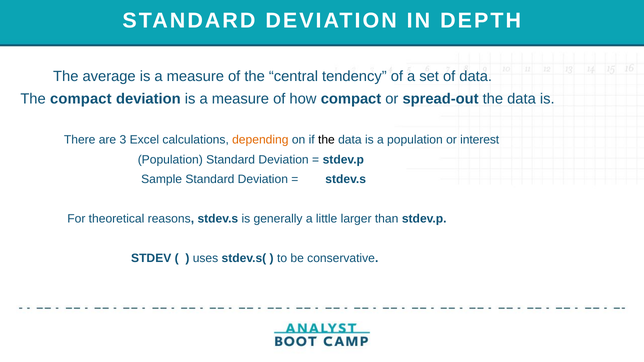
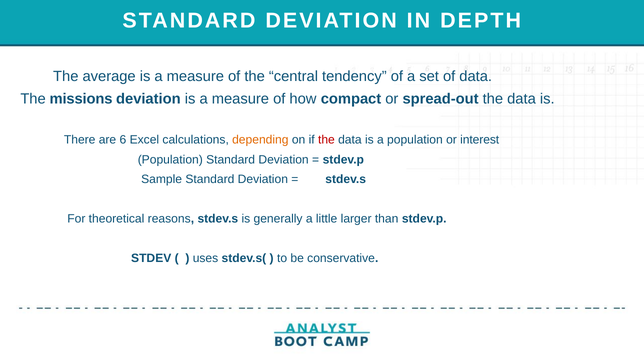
The compact: compact -> missions
3: 3 -> 6
the at (326, 140) colour: black -> red
